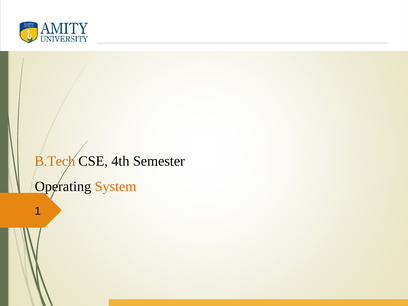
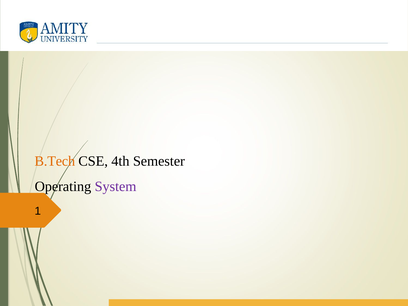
System colour: orange -> purple
